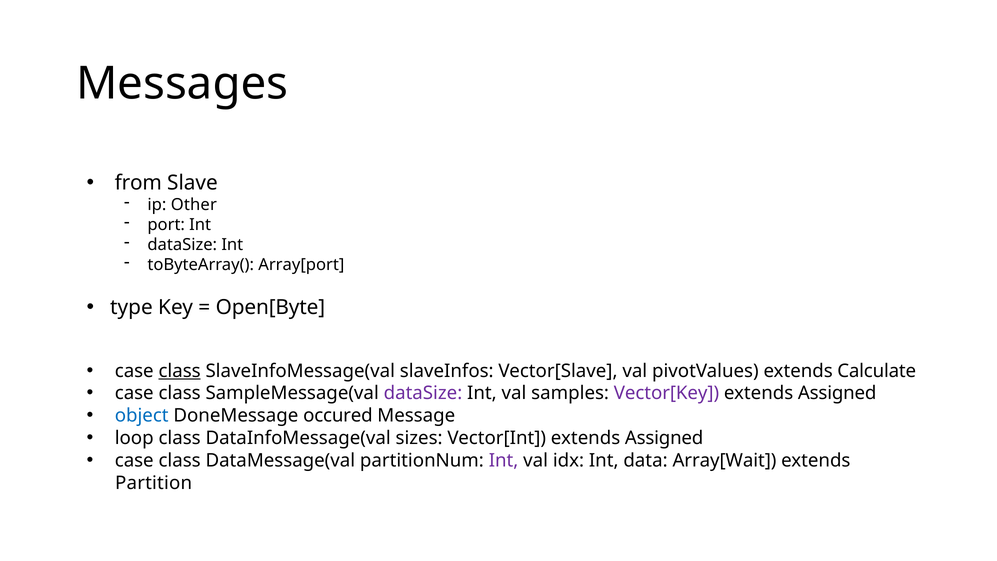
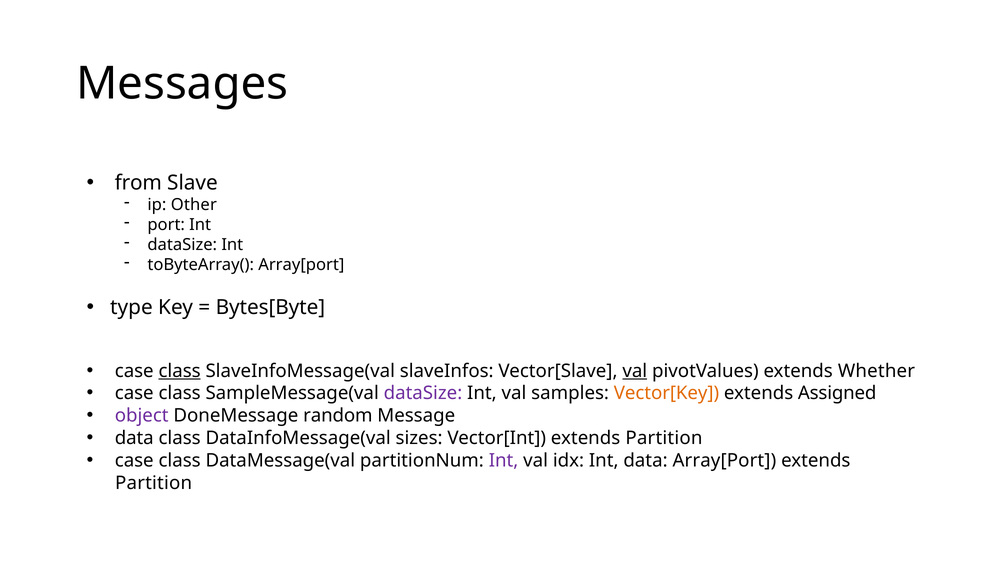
Open[Byte: Open[Byte -> Bytes[Byte
val at (635, 371) underline: none -> present
Calculate: Calculate -> Whether
Vector[Key colour: purple -> orange
object colour: blue -> purple
occured: occured -> random
loop at (134, 438): loop -> data
Vector[Int extends Assigned: Assigned -> Partition
data Array[Wait: Array[Wait -> Array[Port
